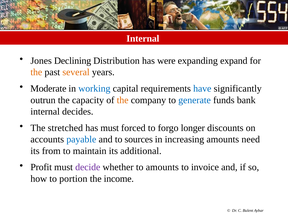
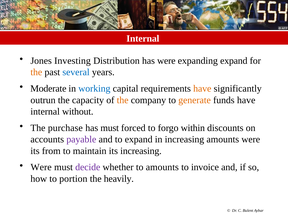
Declining: Declining -> Investing
several colour: orange -> blue
have at (202, 89) colour: blue -> orange
generate colour: blue -> orange
funds bank: bank -> have
decides: decides -> without
stretched: stretched -> purchase
longer: longer -> within
payable colour: blue -> purple
to sources: sources -> expand
amounts need: need -> were
its additional: additional -> increasing
Profit at (41, 167): Profit -> Were
income: income -> heavily
